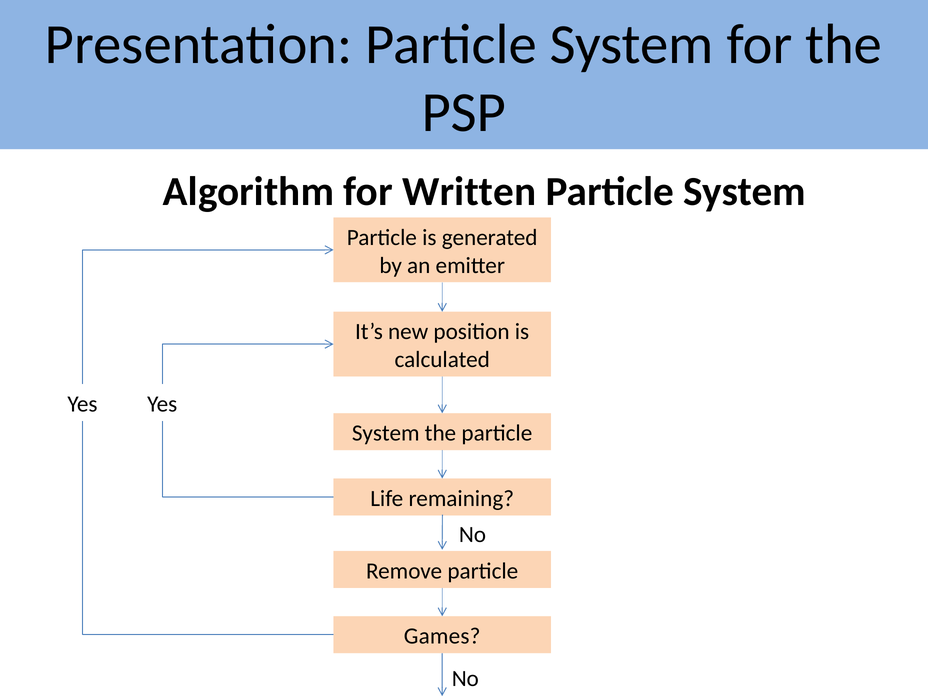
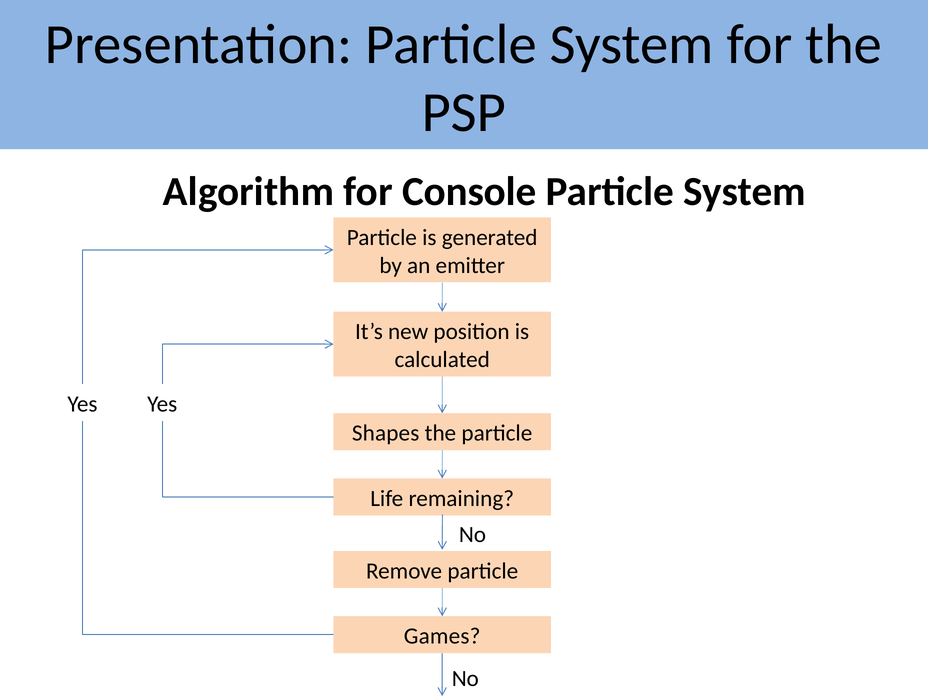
Written: Written -> Console
System at (386, 433): System -> Shapes
